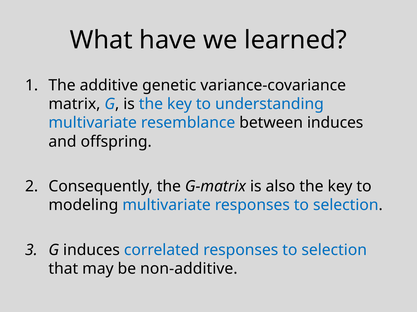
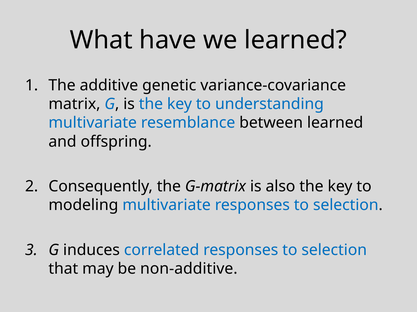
between induces: induces -> learned
